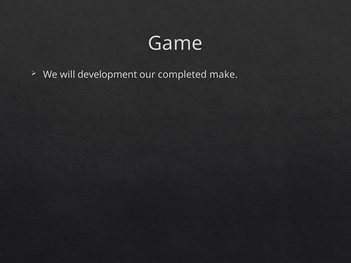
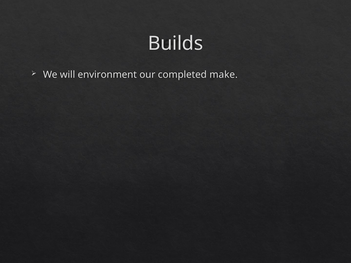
Game: Game -> Builds
development: development -> environment
